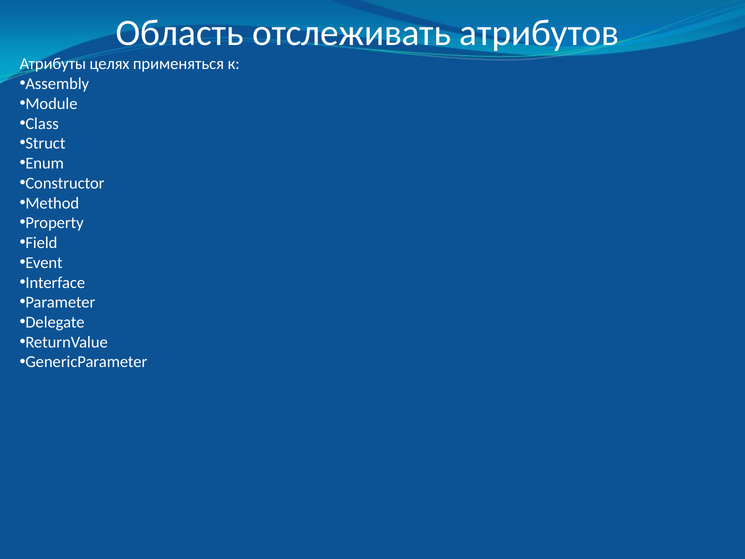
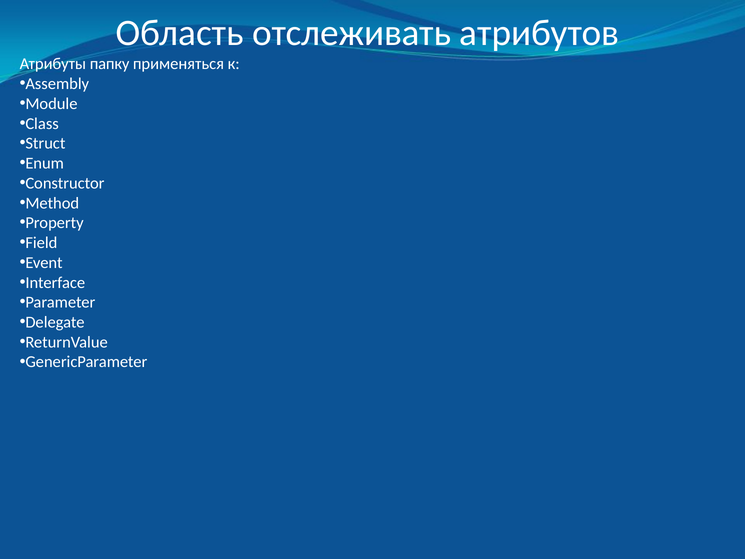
целях: целях -> папку
